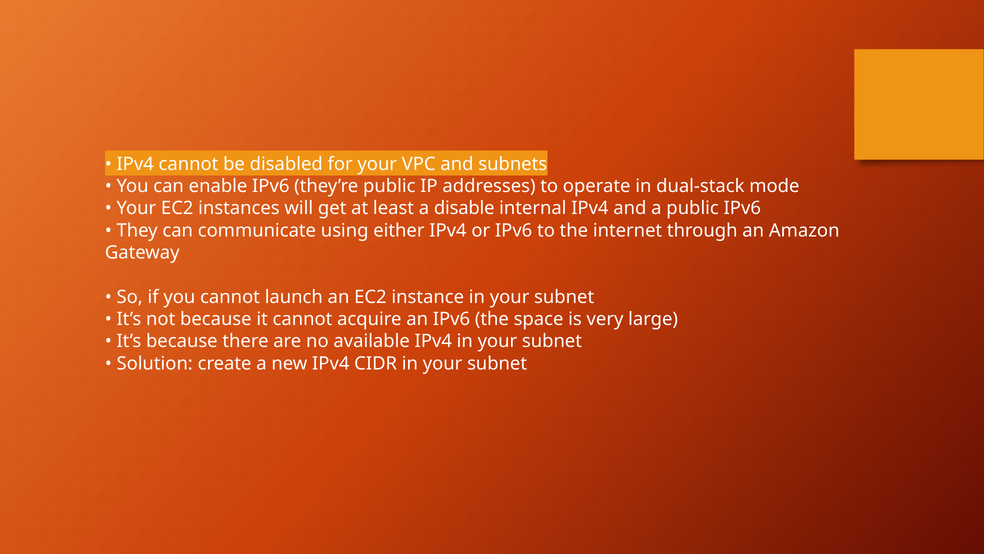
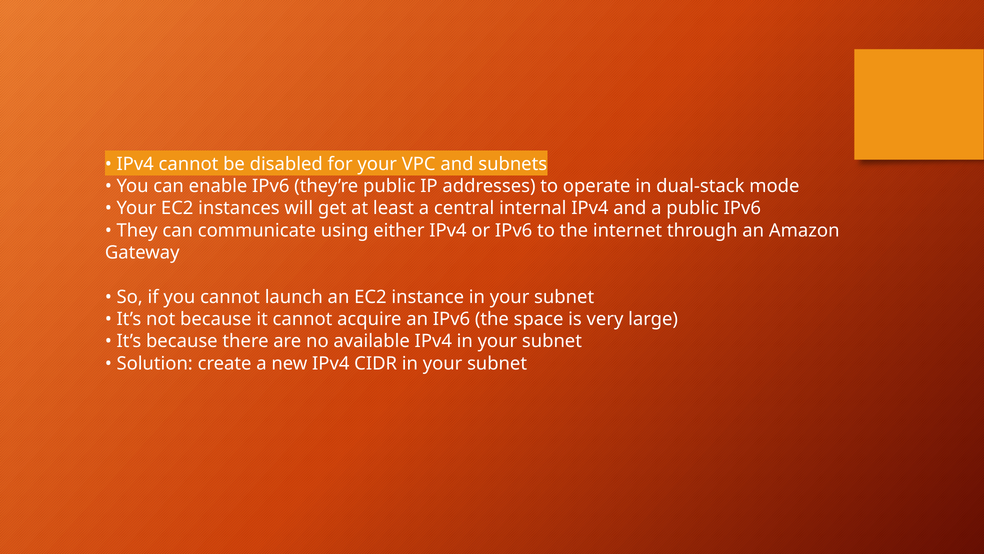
disable: disable -> central
